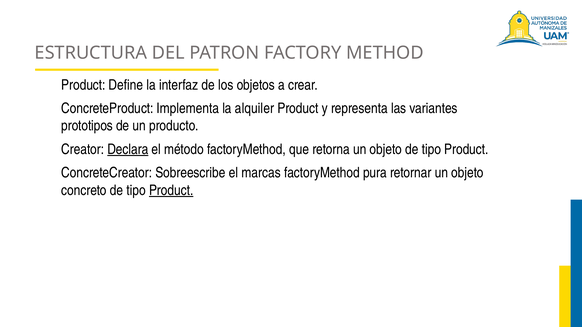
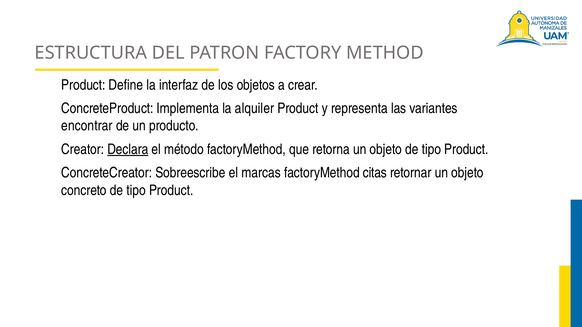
prototipos: prototipos -> encontrar
pura: pura -> citas
Product at (171, 190) underline: present -> none
